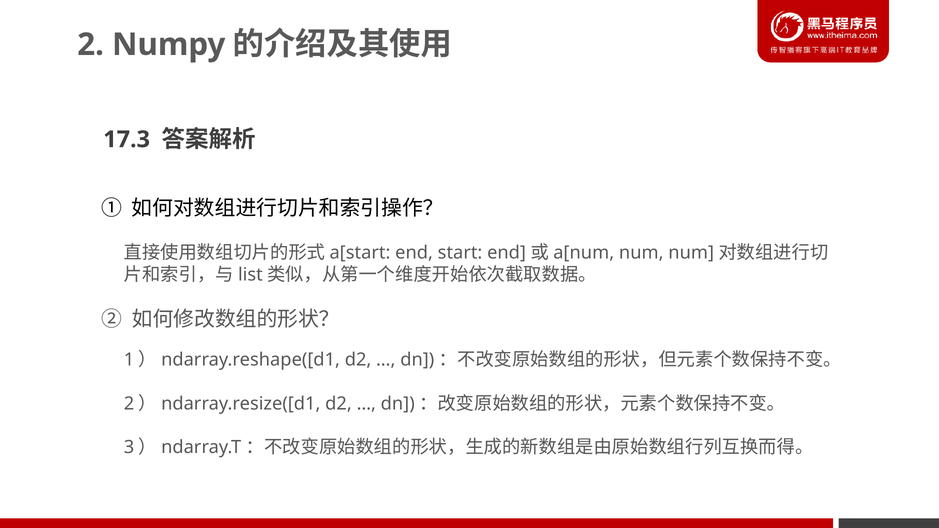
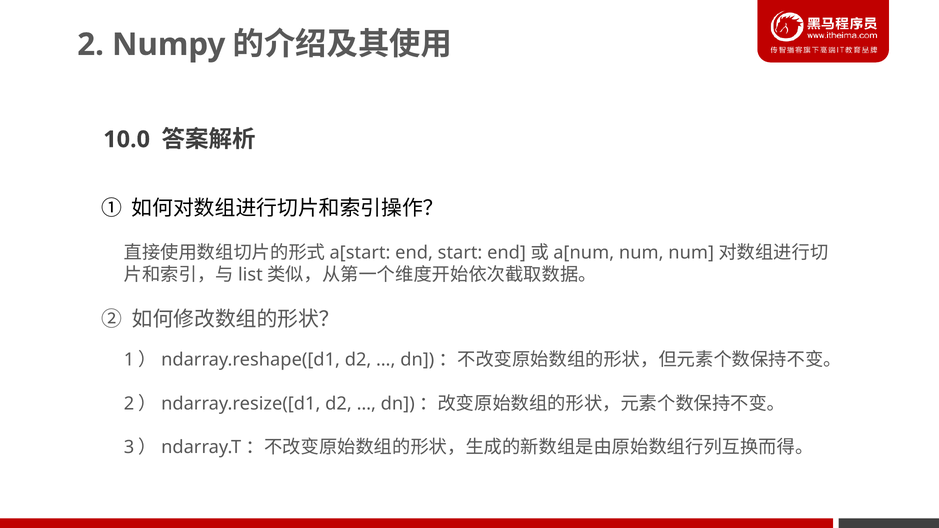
17.3: 17.3 -> 10.0
